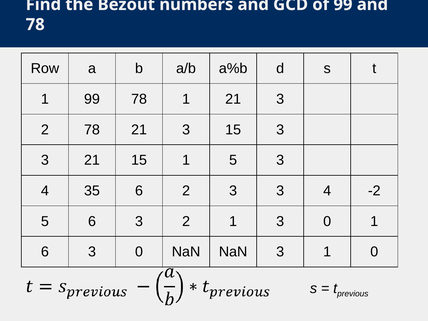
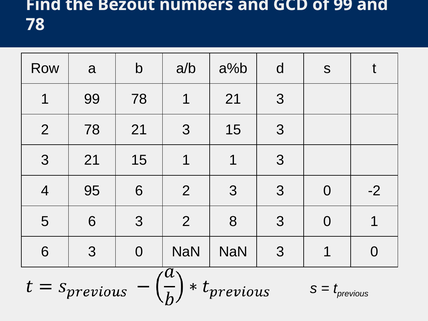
1 5: 5 -> 1
35: 35 -> 95
3 3 4: 4 -> 0
2 1: 1 -> 8
